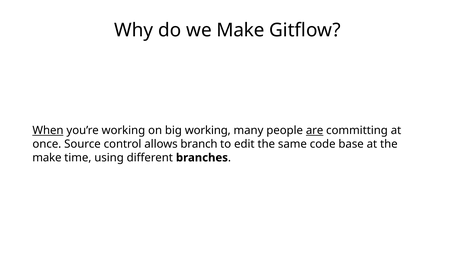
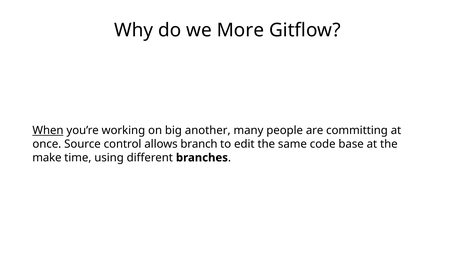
we Make: Make -> More
big working: working -> another
are underline: present -> none
